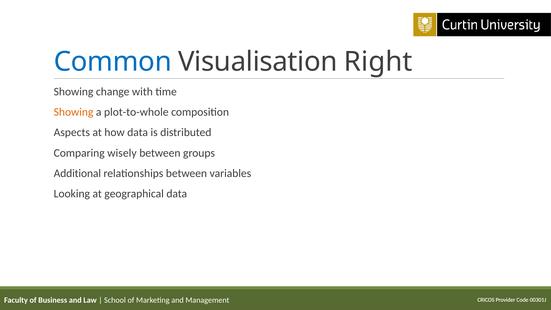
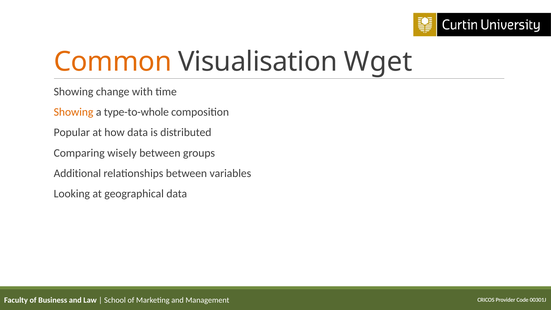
Common colour: blue -> orange
Right: Right -> Wget
plot-to-whole: plot-to-whole -> type-to-whole
Aspects: Aspects -> Popular
